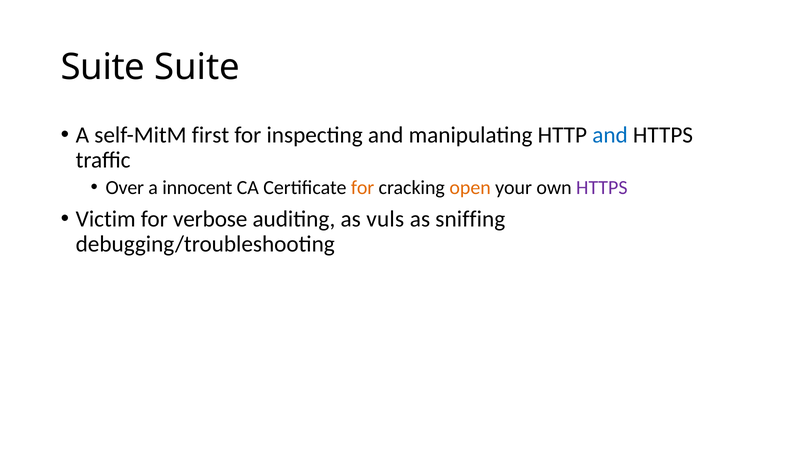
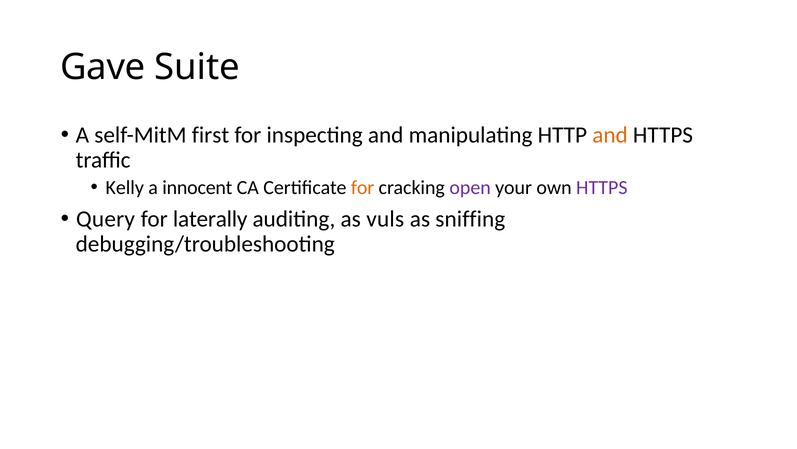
Suite at (103, 67): Suite -> Gave
and at (610, 135) colour: blue -> orange
Over: Over -> Kelly
open colour: orange -> purple
Victim: Victim -> Query
verbose: verbose -> laterally
